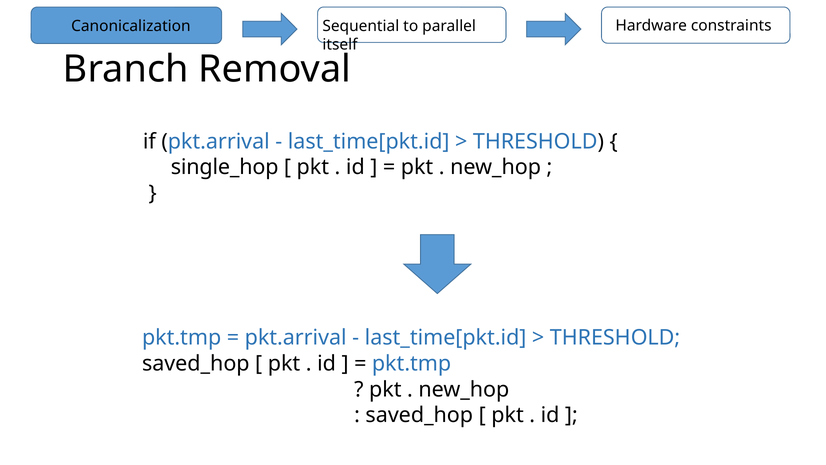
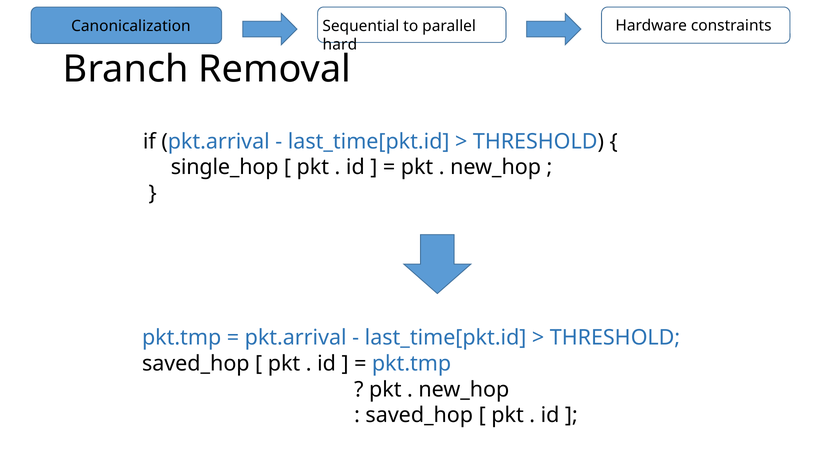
itself: itself -> hard
